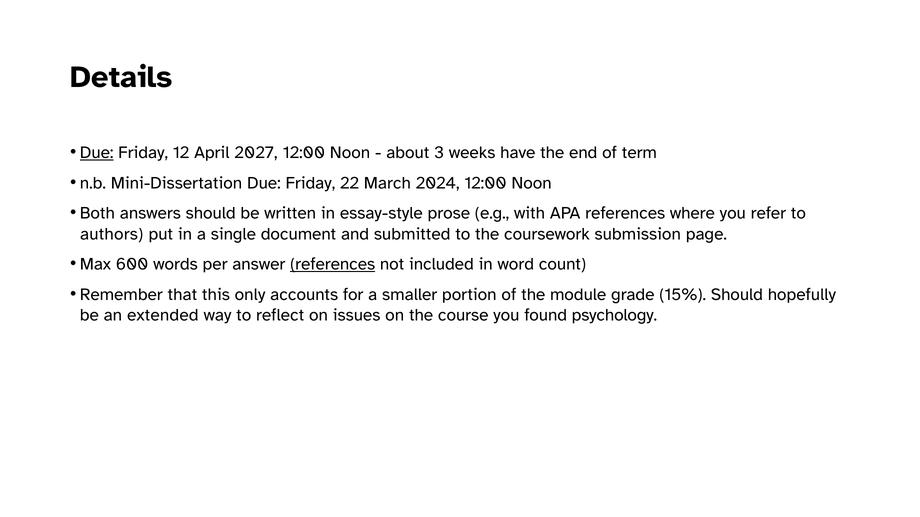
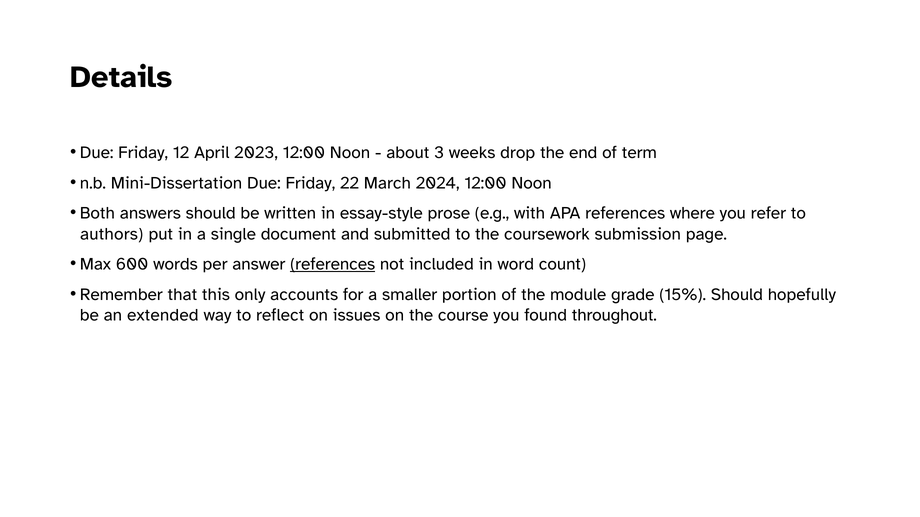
Due at (97, 153) underline: present -> none
2027: 2027 -> 2023
have: have -> drop
psychology: psychology -> throughout
